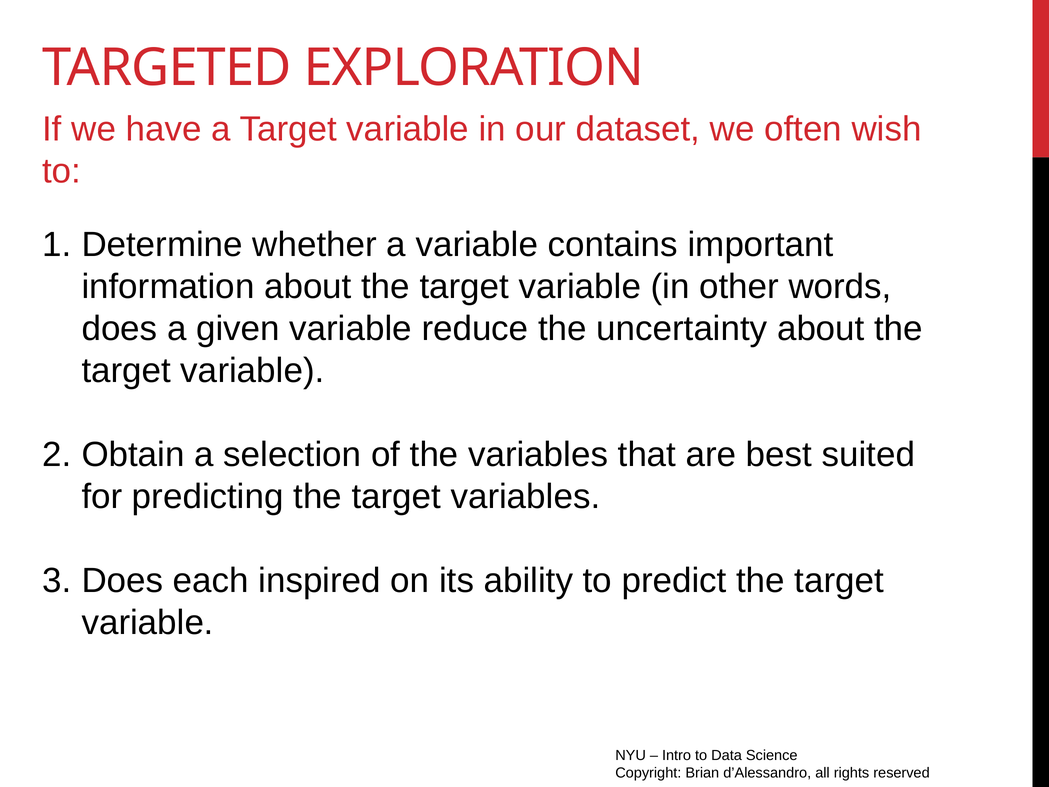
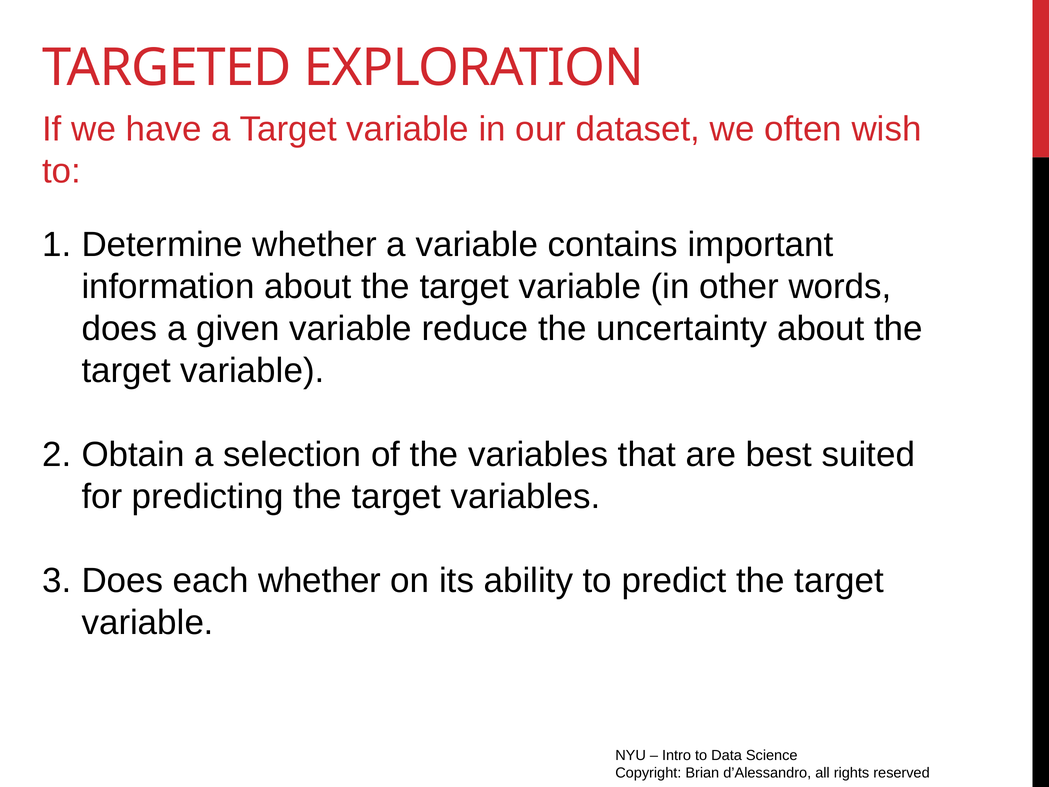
each inspired: inspired -> whether
